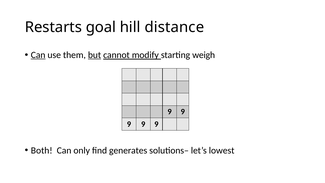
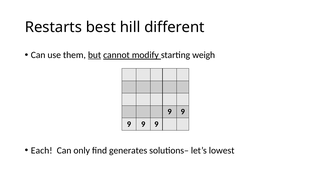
goal: goal -> best
distance: distance -> different
Can at (38, 55) underline: present -> none
Both: Both -> Each
